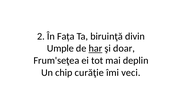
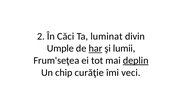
Fața: Fața -> Căci
biruinţă: biruinţă -> luminat
doar: doar -> lumii
deplin underline: none -> present
